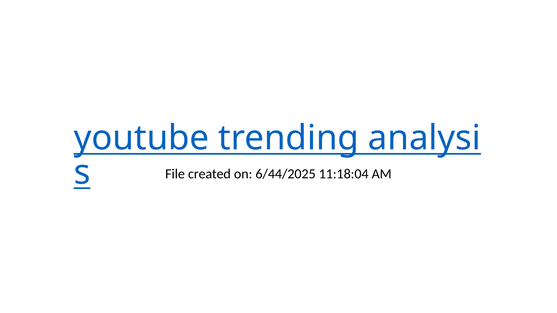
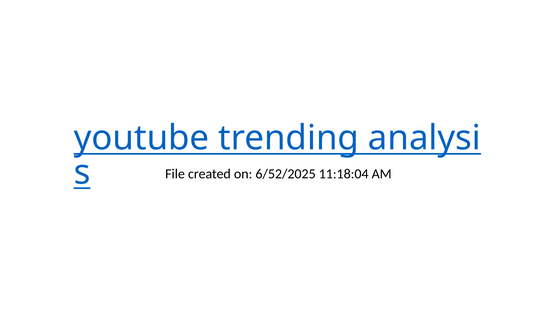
6/44/2025: 6/44/2025 -> 6/52/2025
